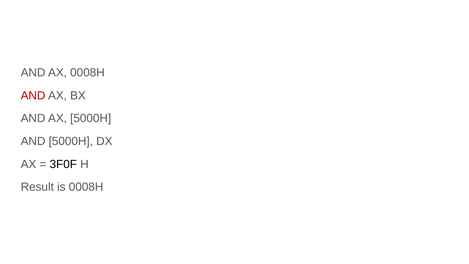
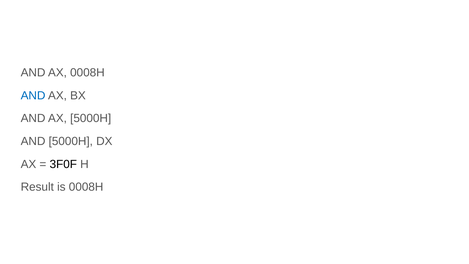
AND at (33, 95) colour: red -> blue
